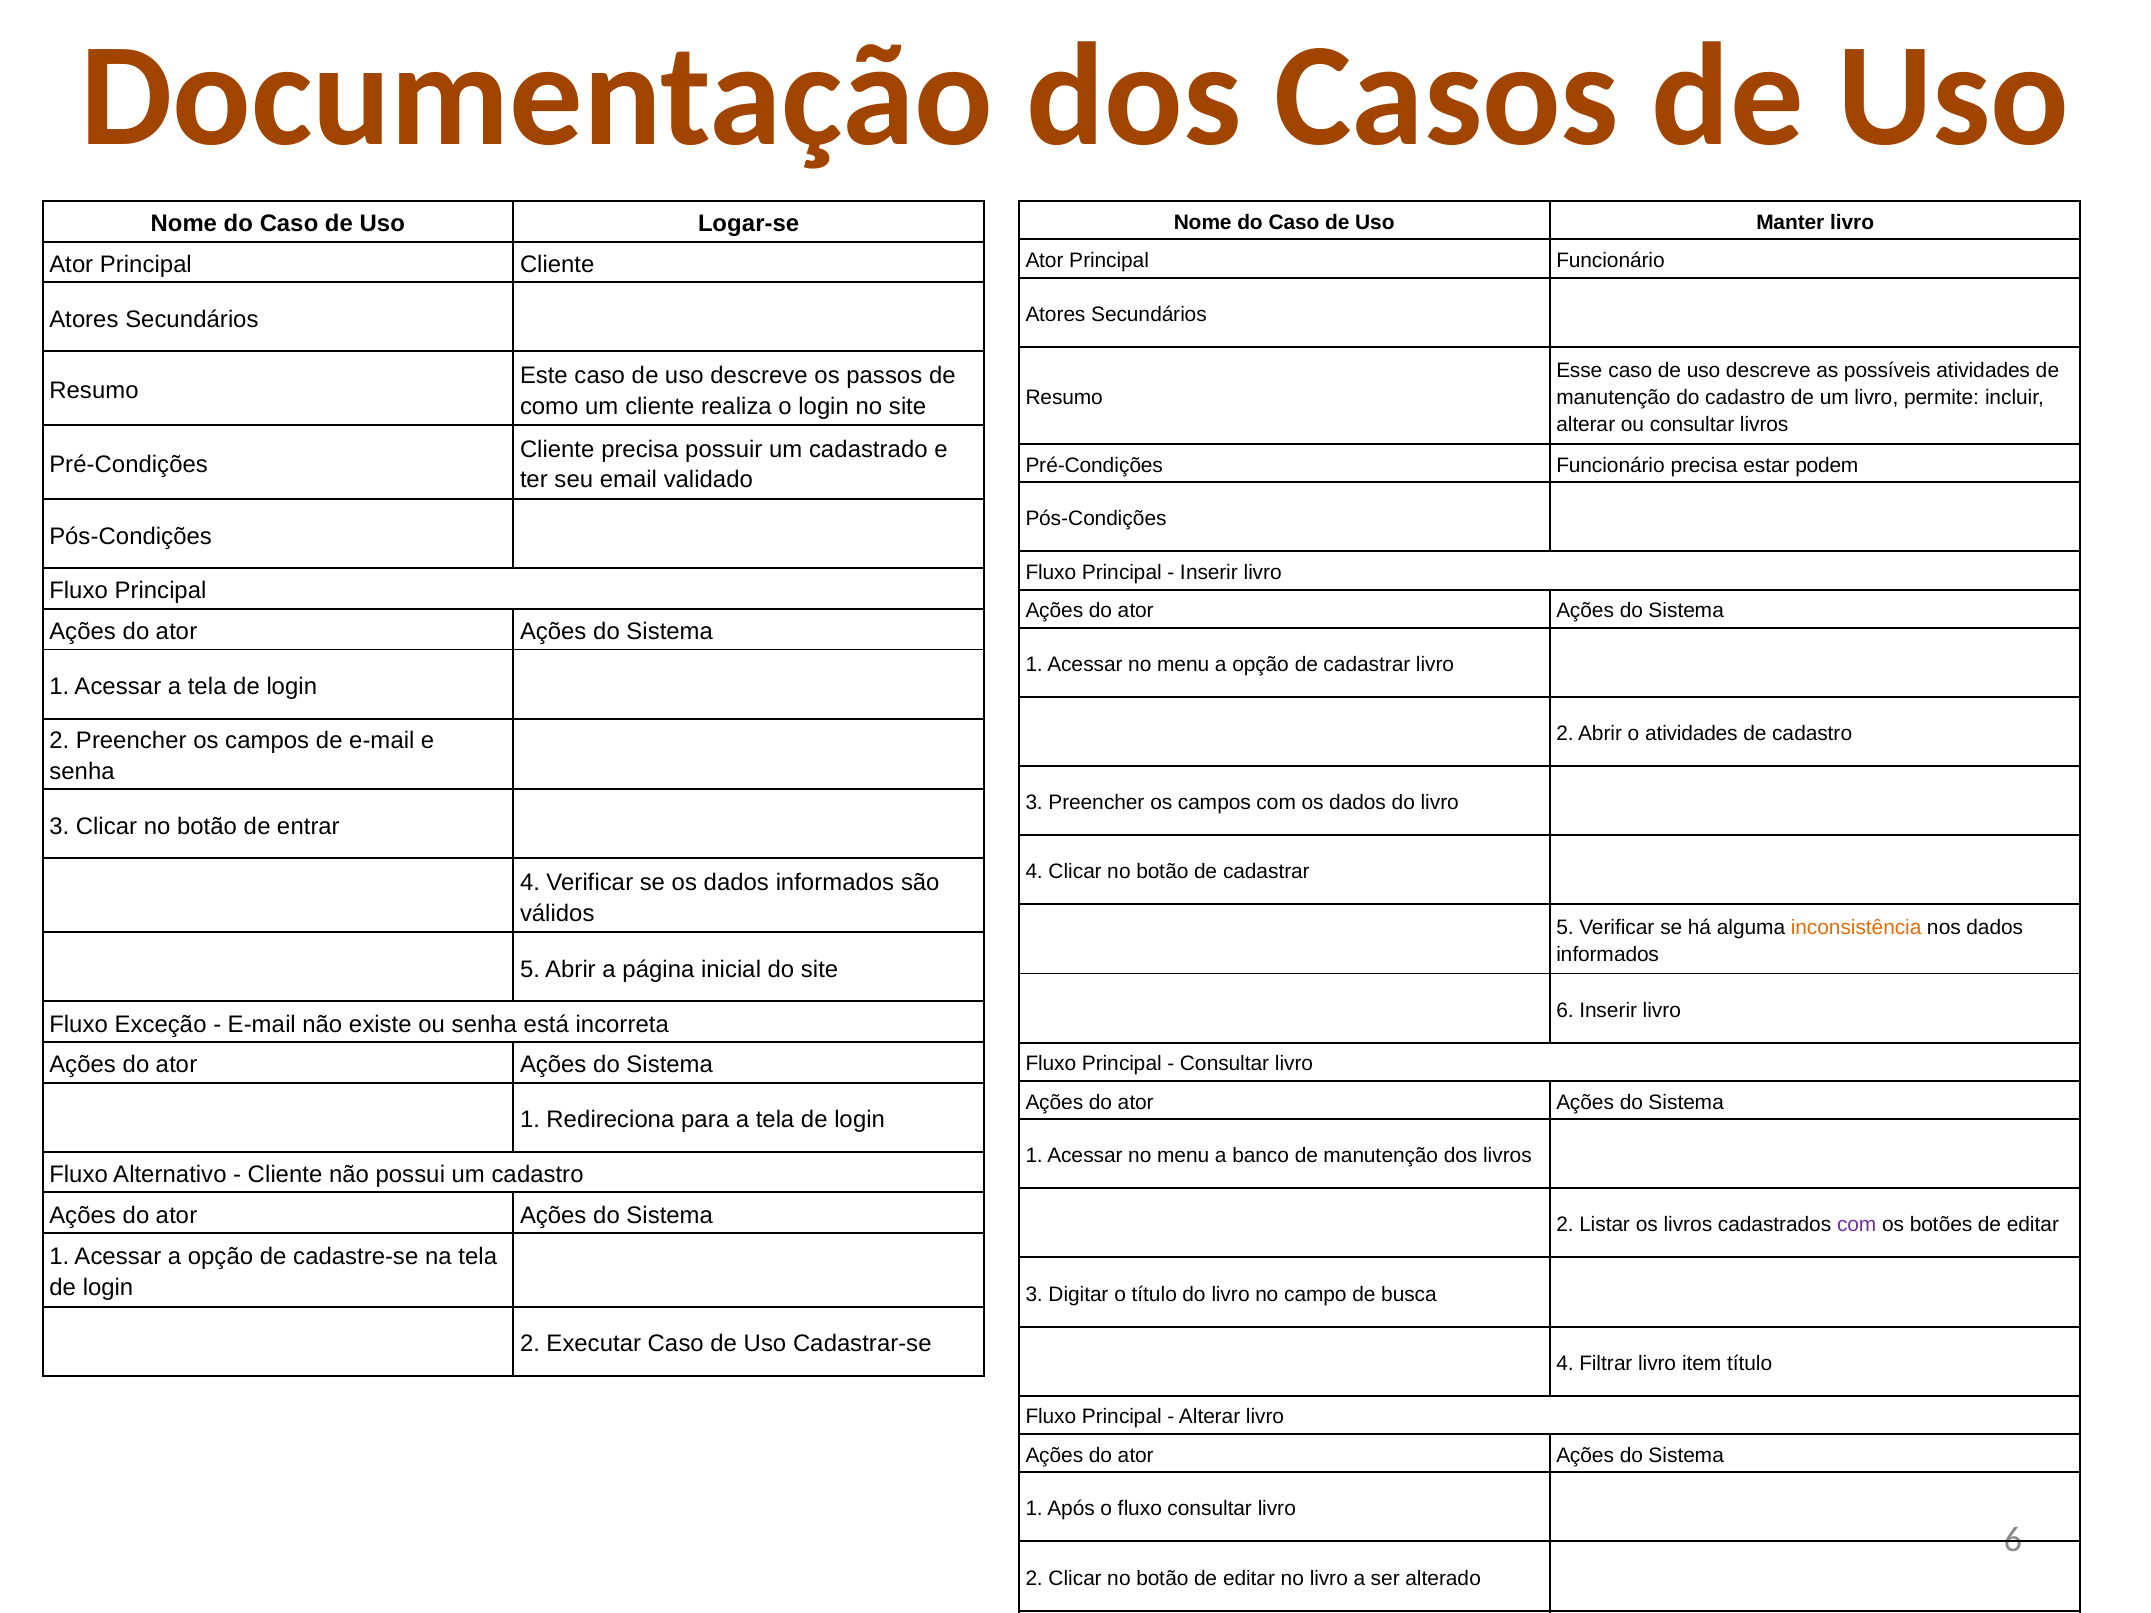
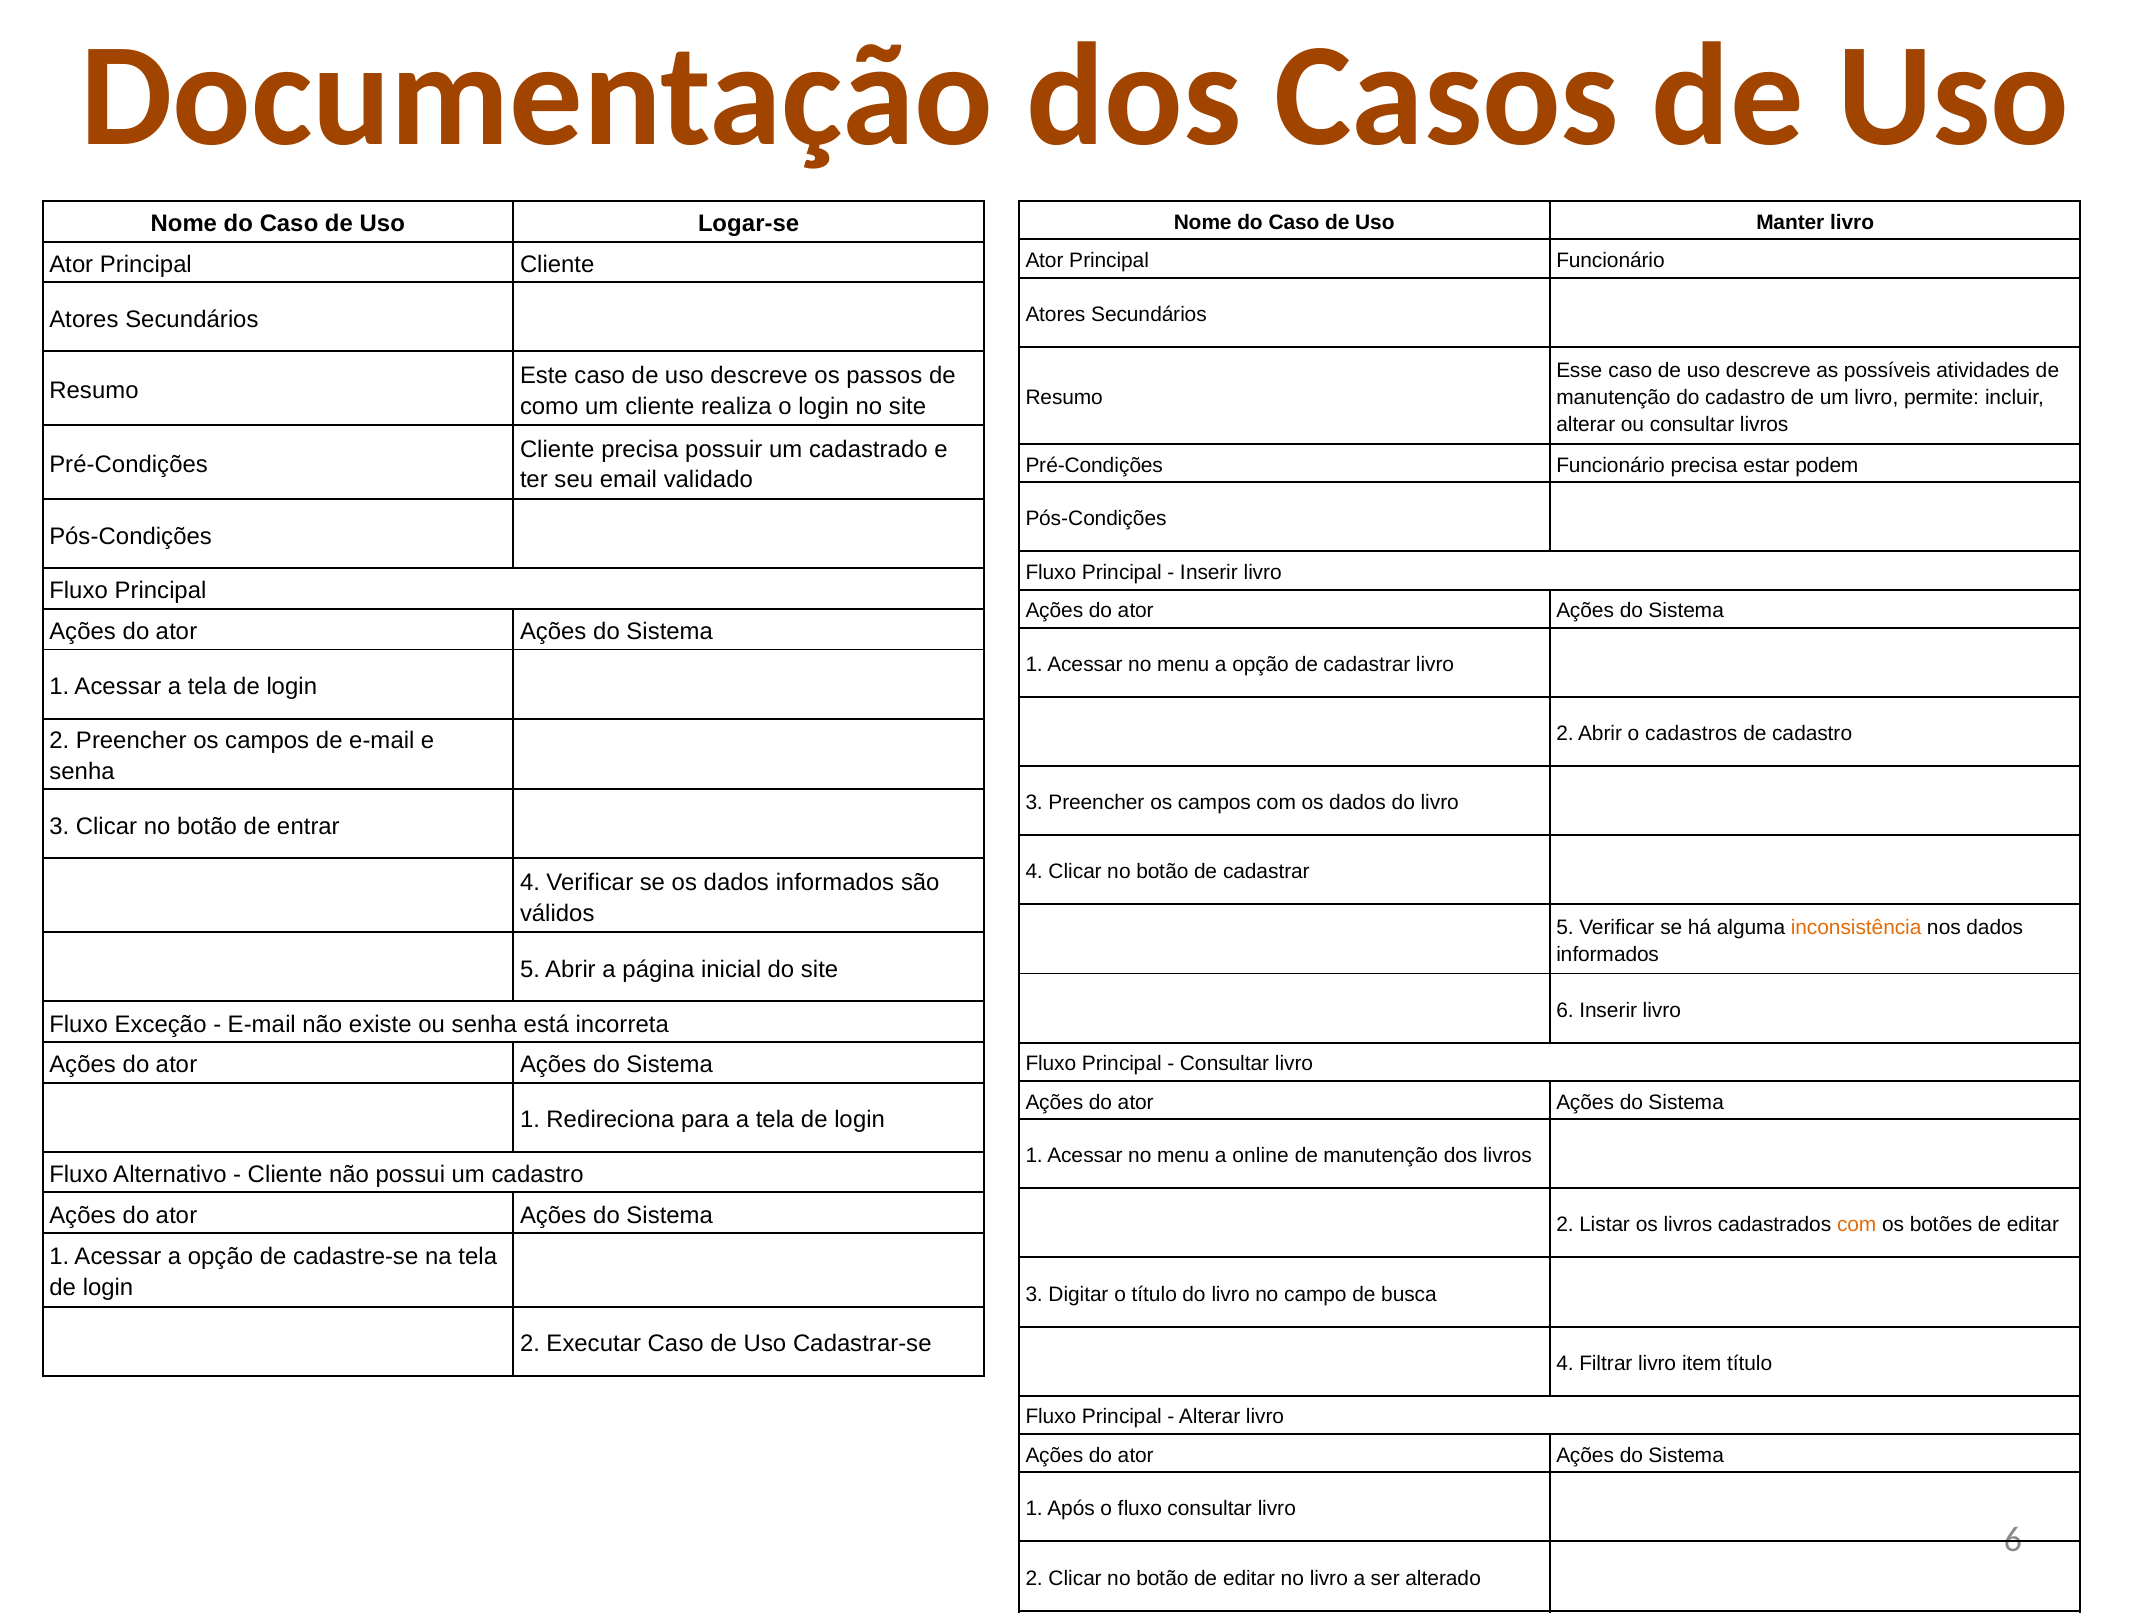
o atividades: atividades -> cadastros
banco: banco -> online
com at (1857, 1225) colour: purple -> orange
